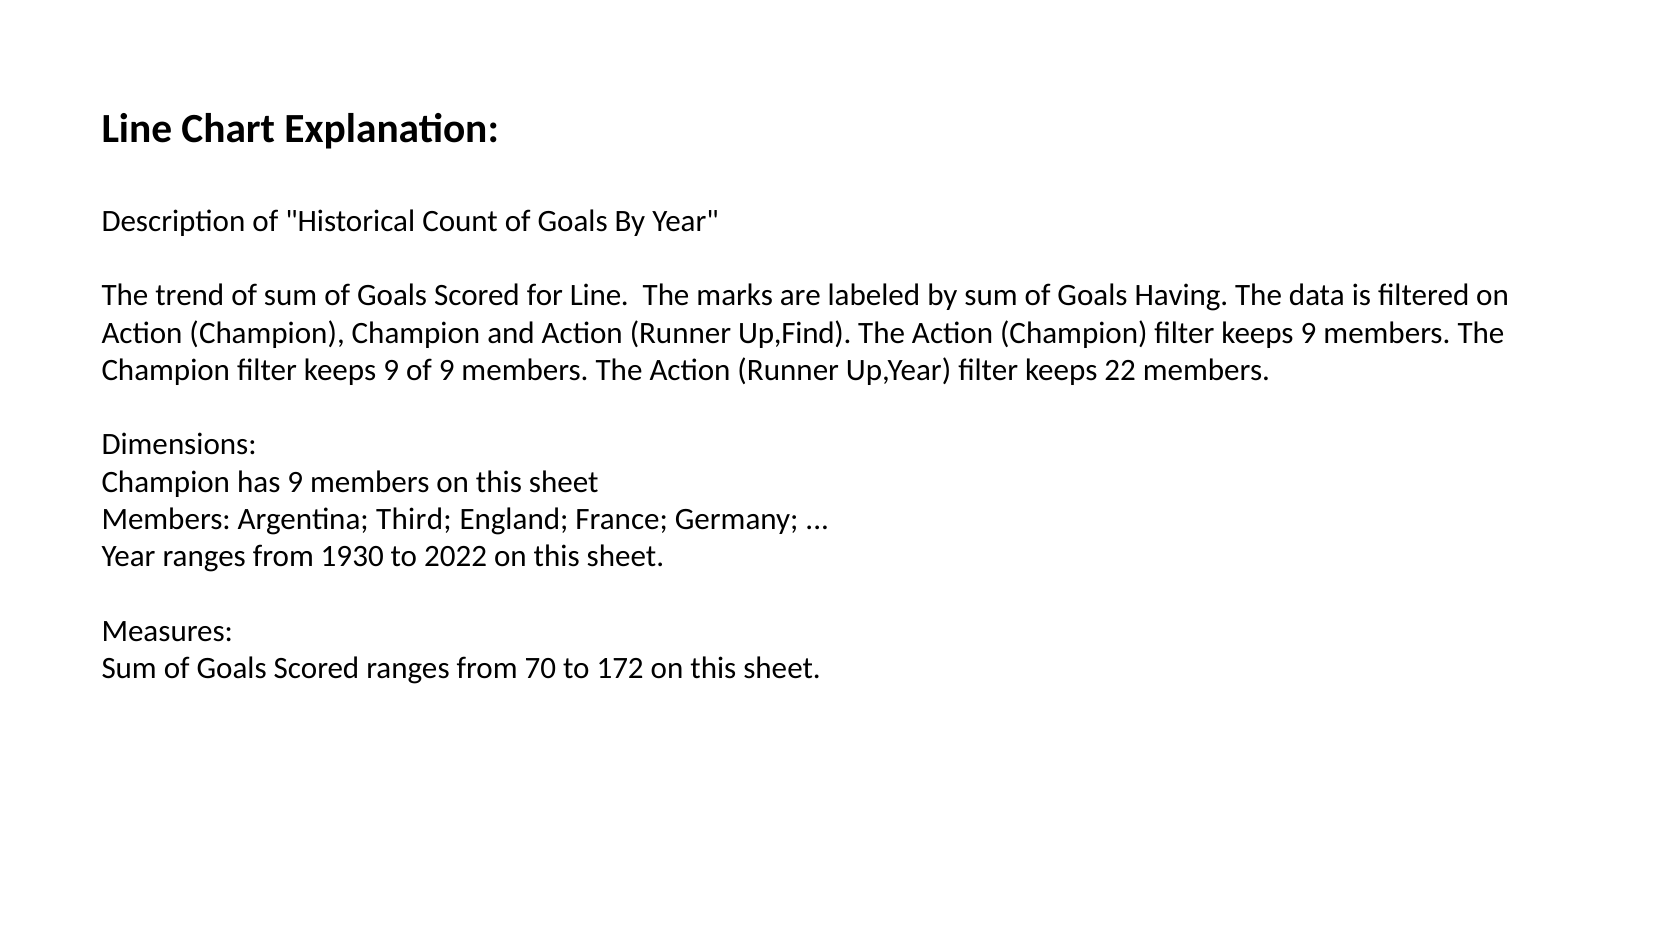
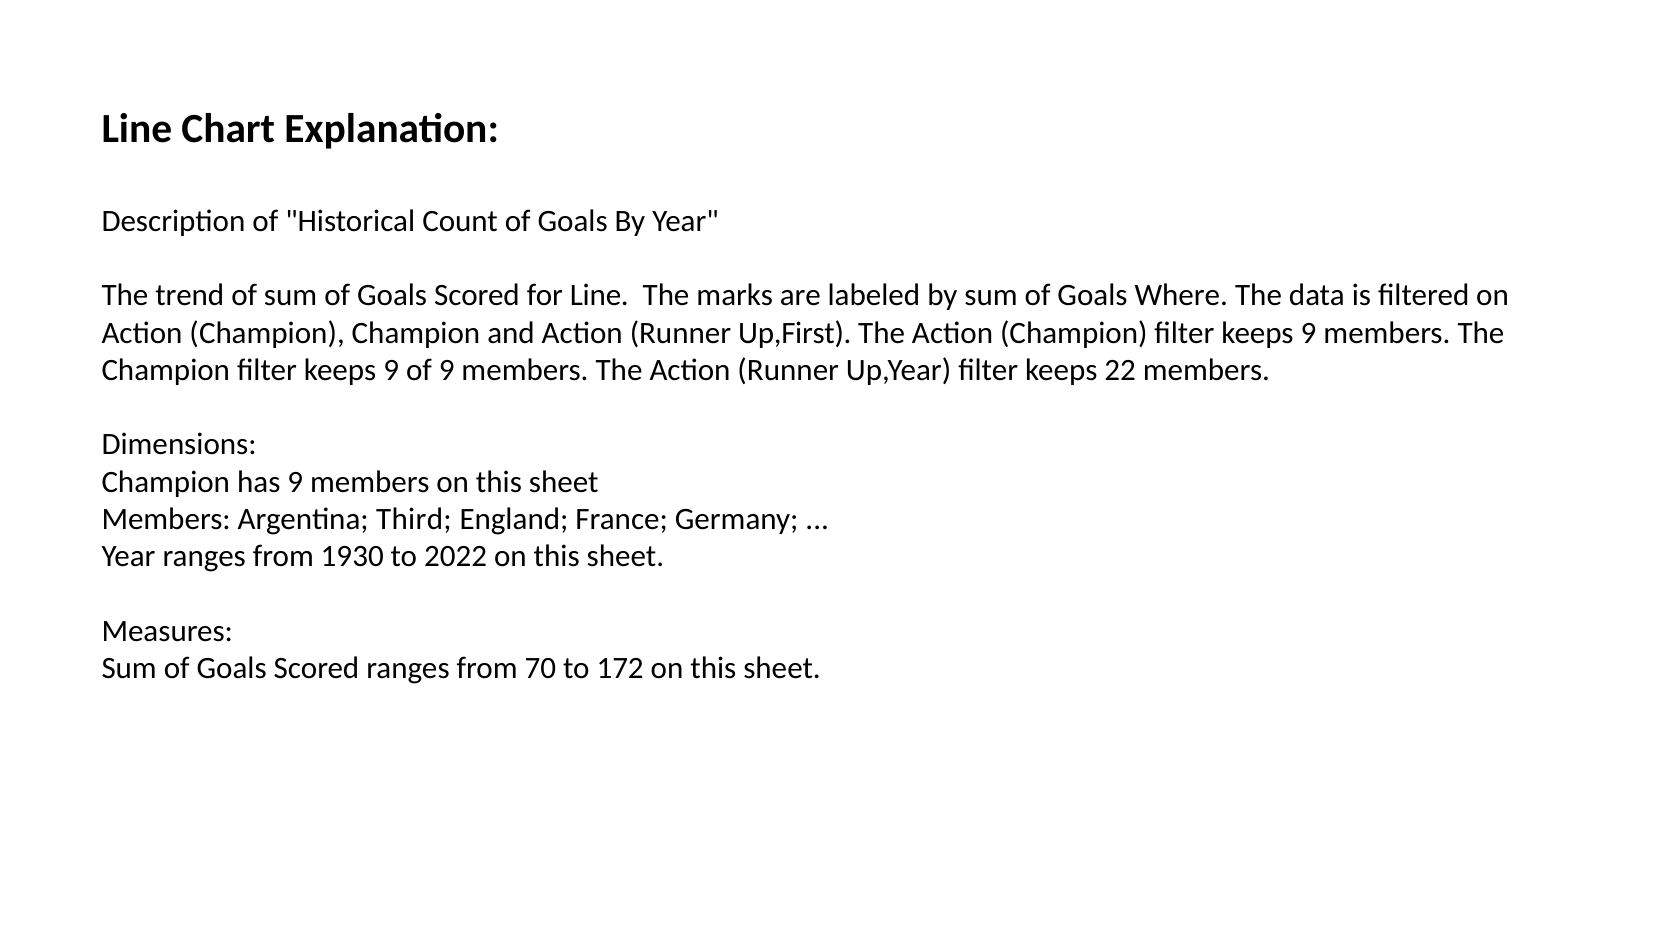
Having: Having -> Where
Up,Find: Up,Find -> Up,First
